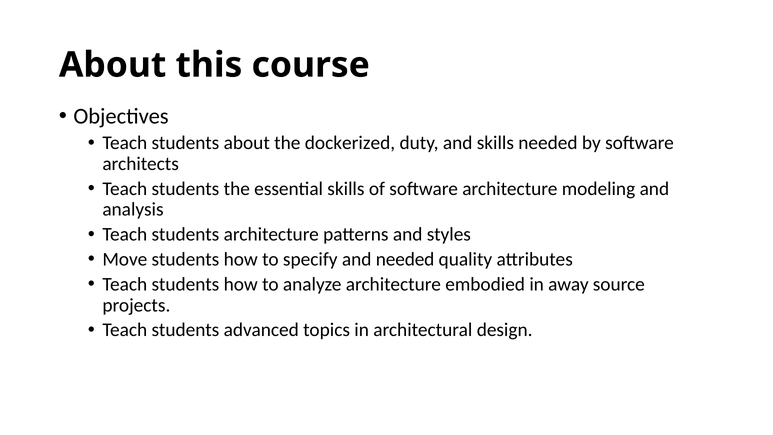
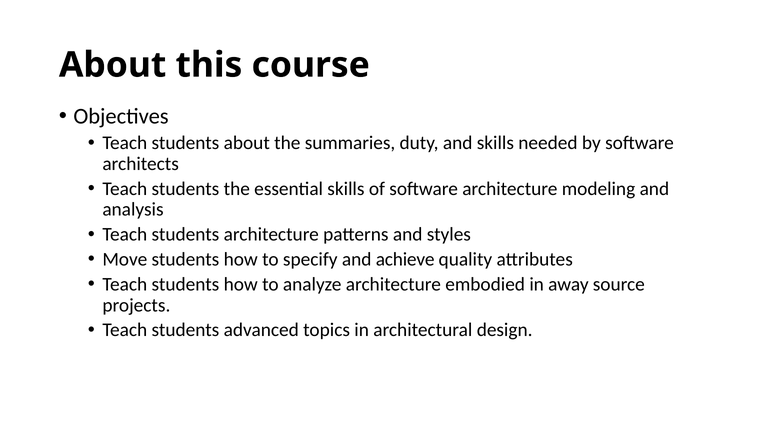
dockerized: dockerized -> summaries
and needed: needed -> achieve
